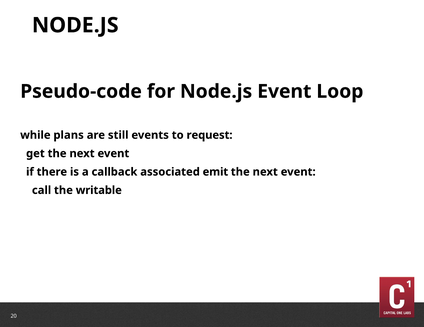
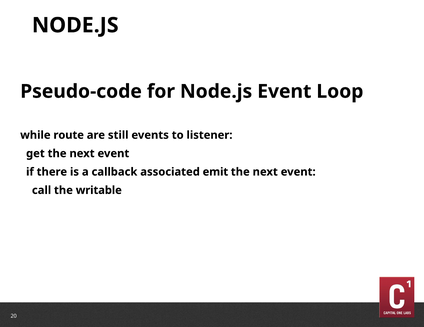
plans: plans -> route
request: request -> listener
